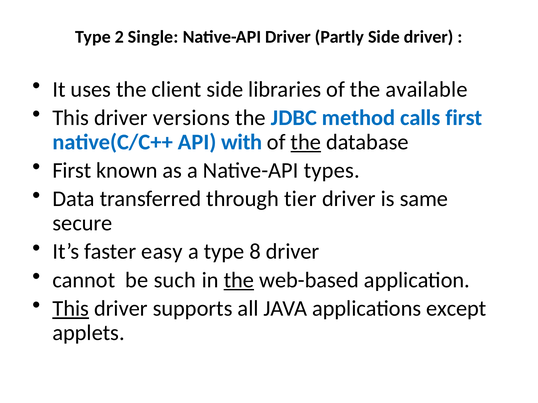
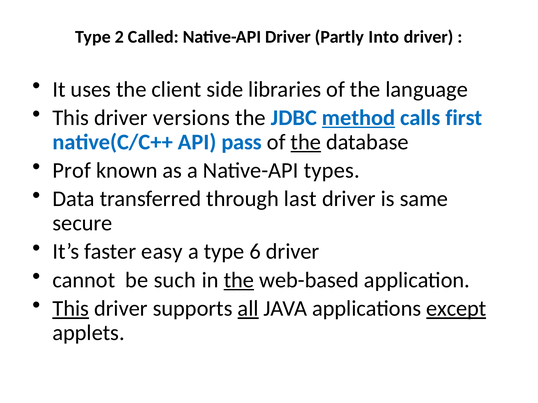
Single: Single -> Called
Partly Side: Side -> Into
available: available -> language
method underline: none -> present
with: with -> pass
First at (72, 171): First -> Prof
tier: tier -> last
8: 8 -> 6
all underline: none -> present
except underline: none -> present
